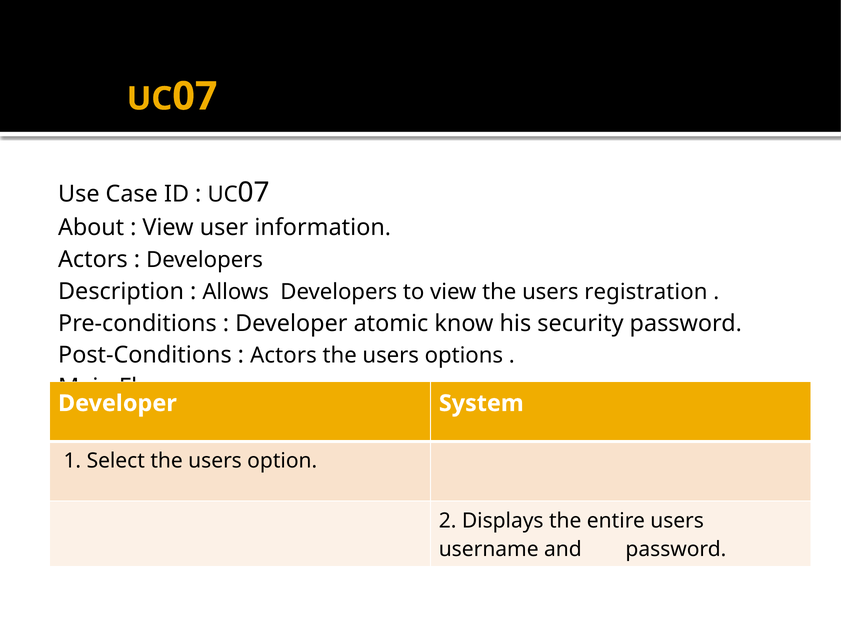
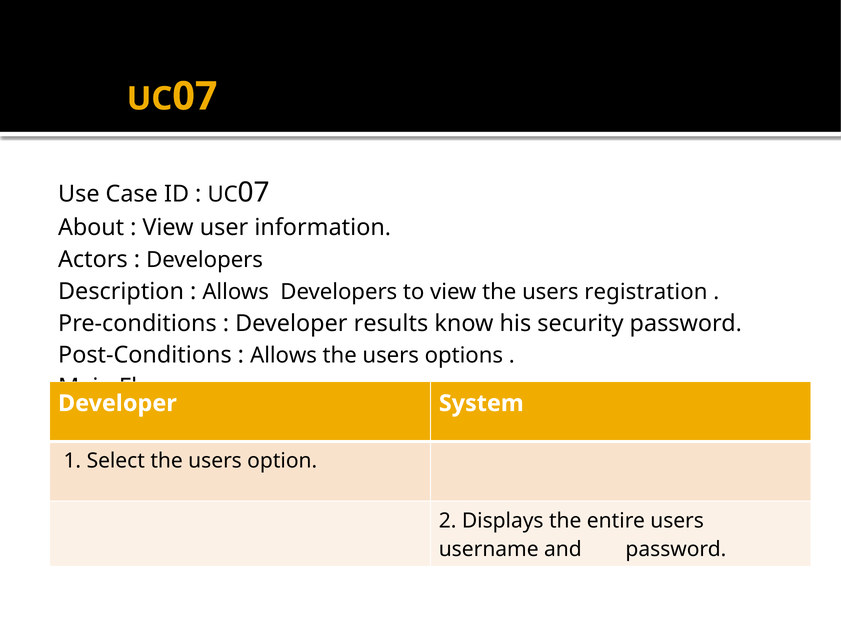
atomic: atomic -> results
Actors at (283, 356): Actors -> Allows
